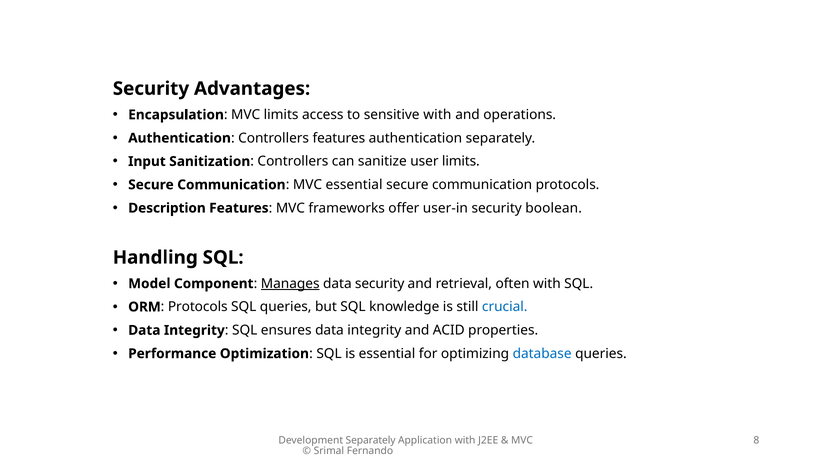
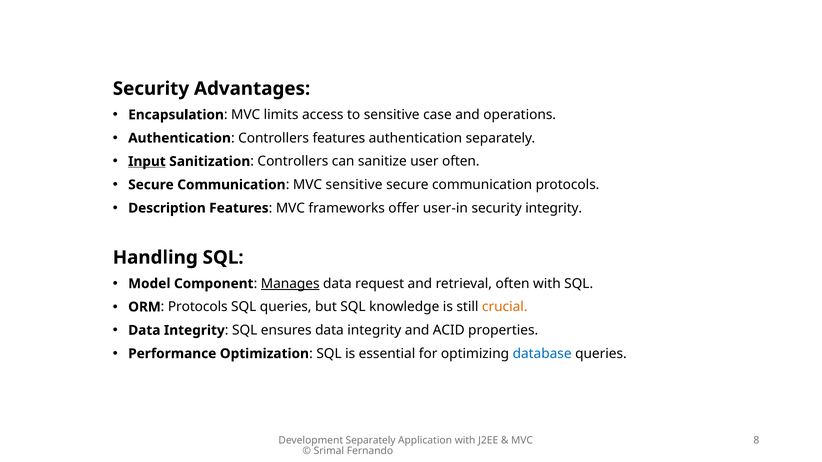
sensitive with: with -> case
Input underline: none -> present
user limits: limits -> often
MVC essential: essential -> sensitive
security boolean: boolean -> integrity
data security: security -> request
crucial colour: blue -> orange
